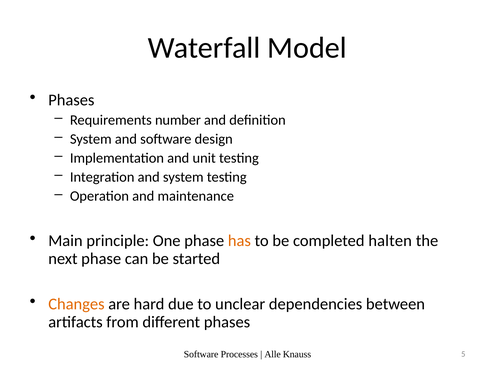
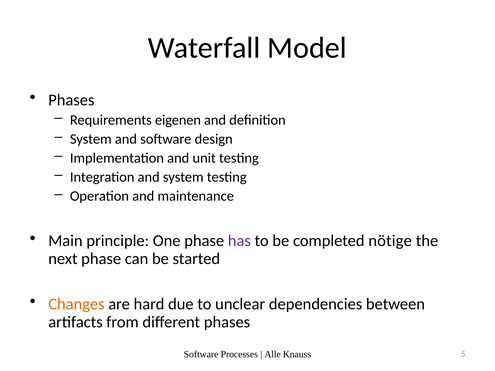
number: number -> eigenen
has colour: orange -> purple
halten: halten -> nötige
